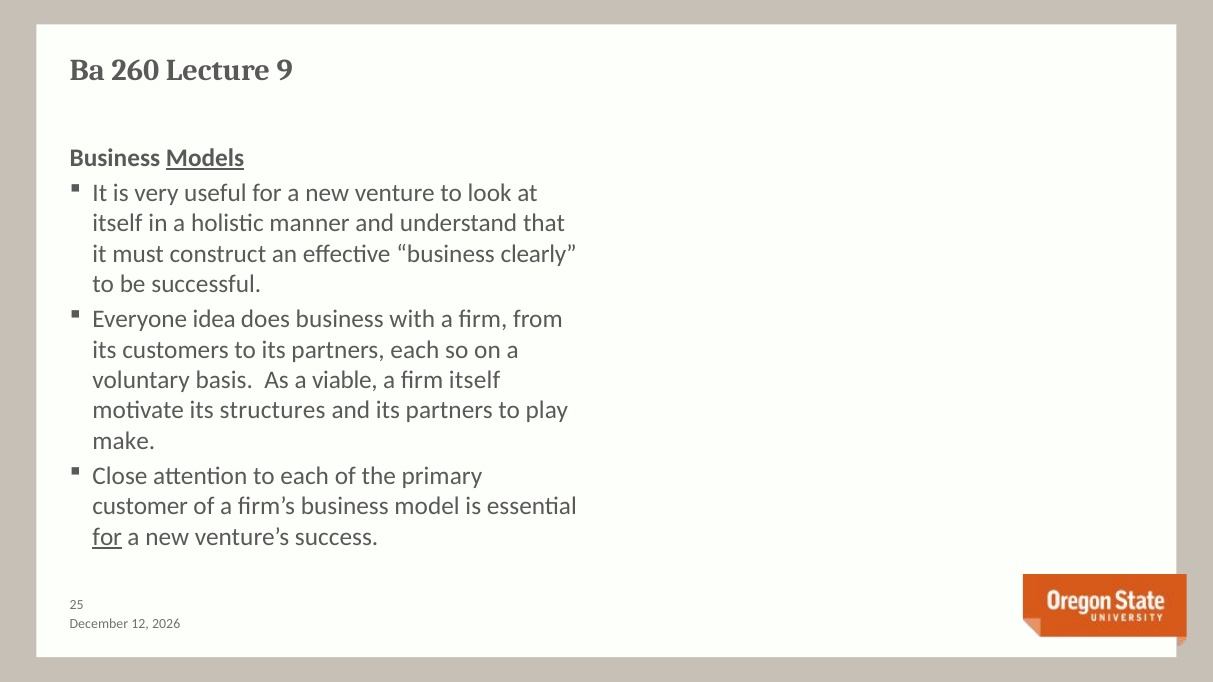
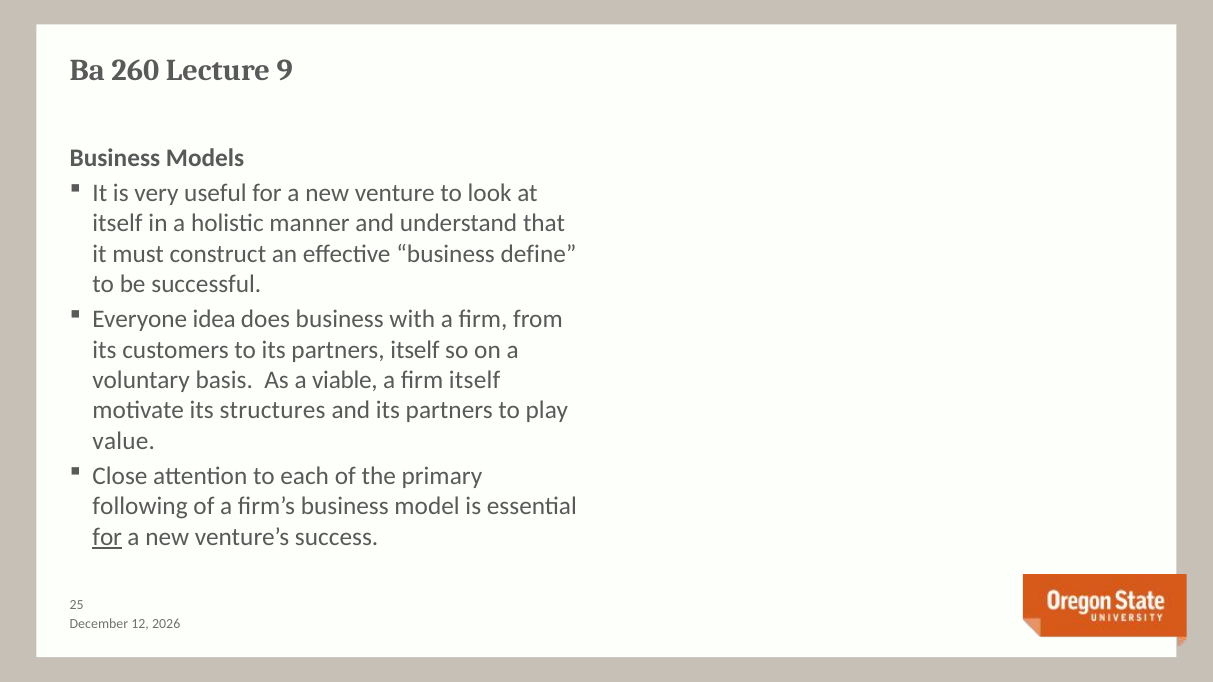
Models underline: present -> none
clearly: clearly -> define
partners each: each -> itself
make: make -> value
customer: customer -> following
